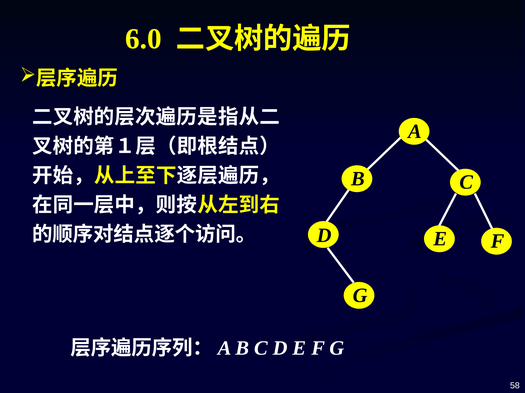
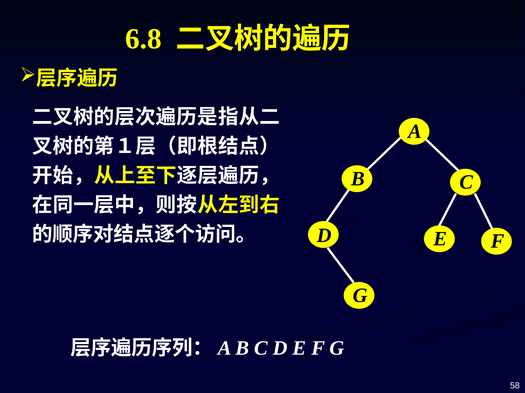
6.0: 6.0 -> 6.8
